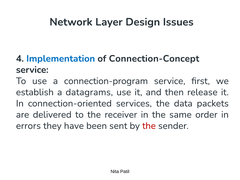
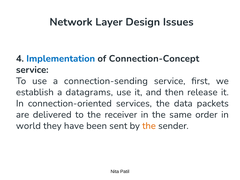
connection-program: connection-program -> connection-sending
errors: errors -> world
the at (149, 126) colour: red -> orange
